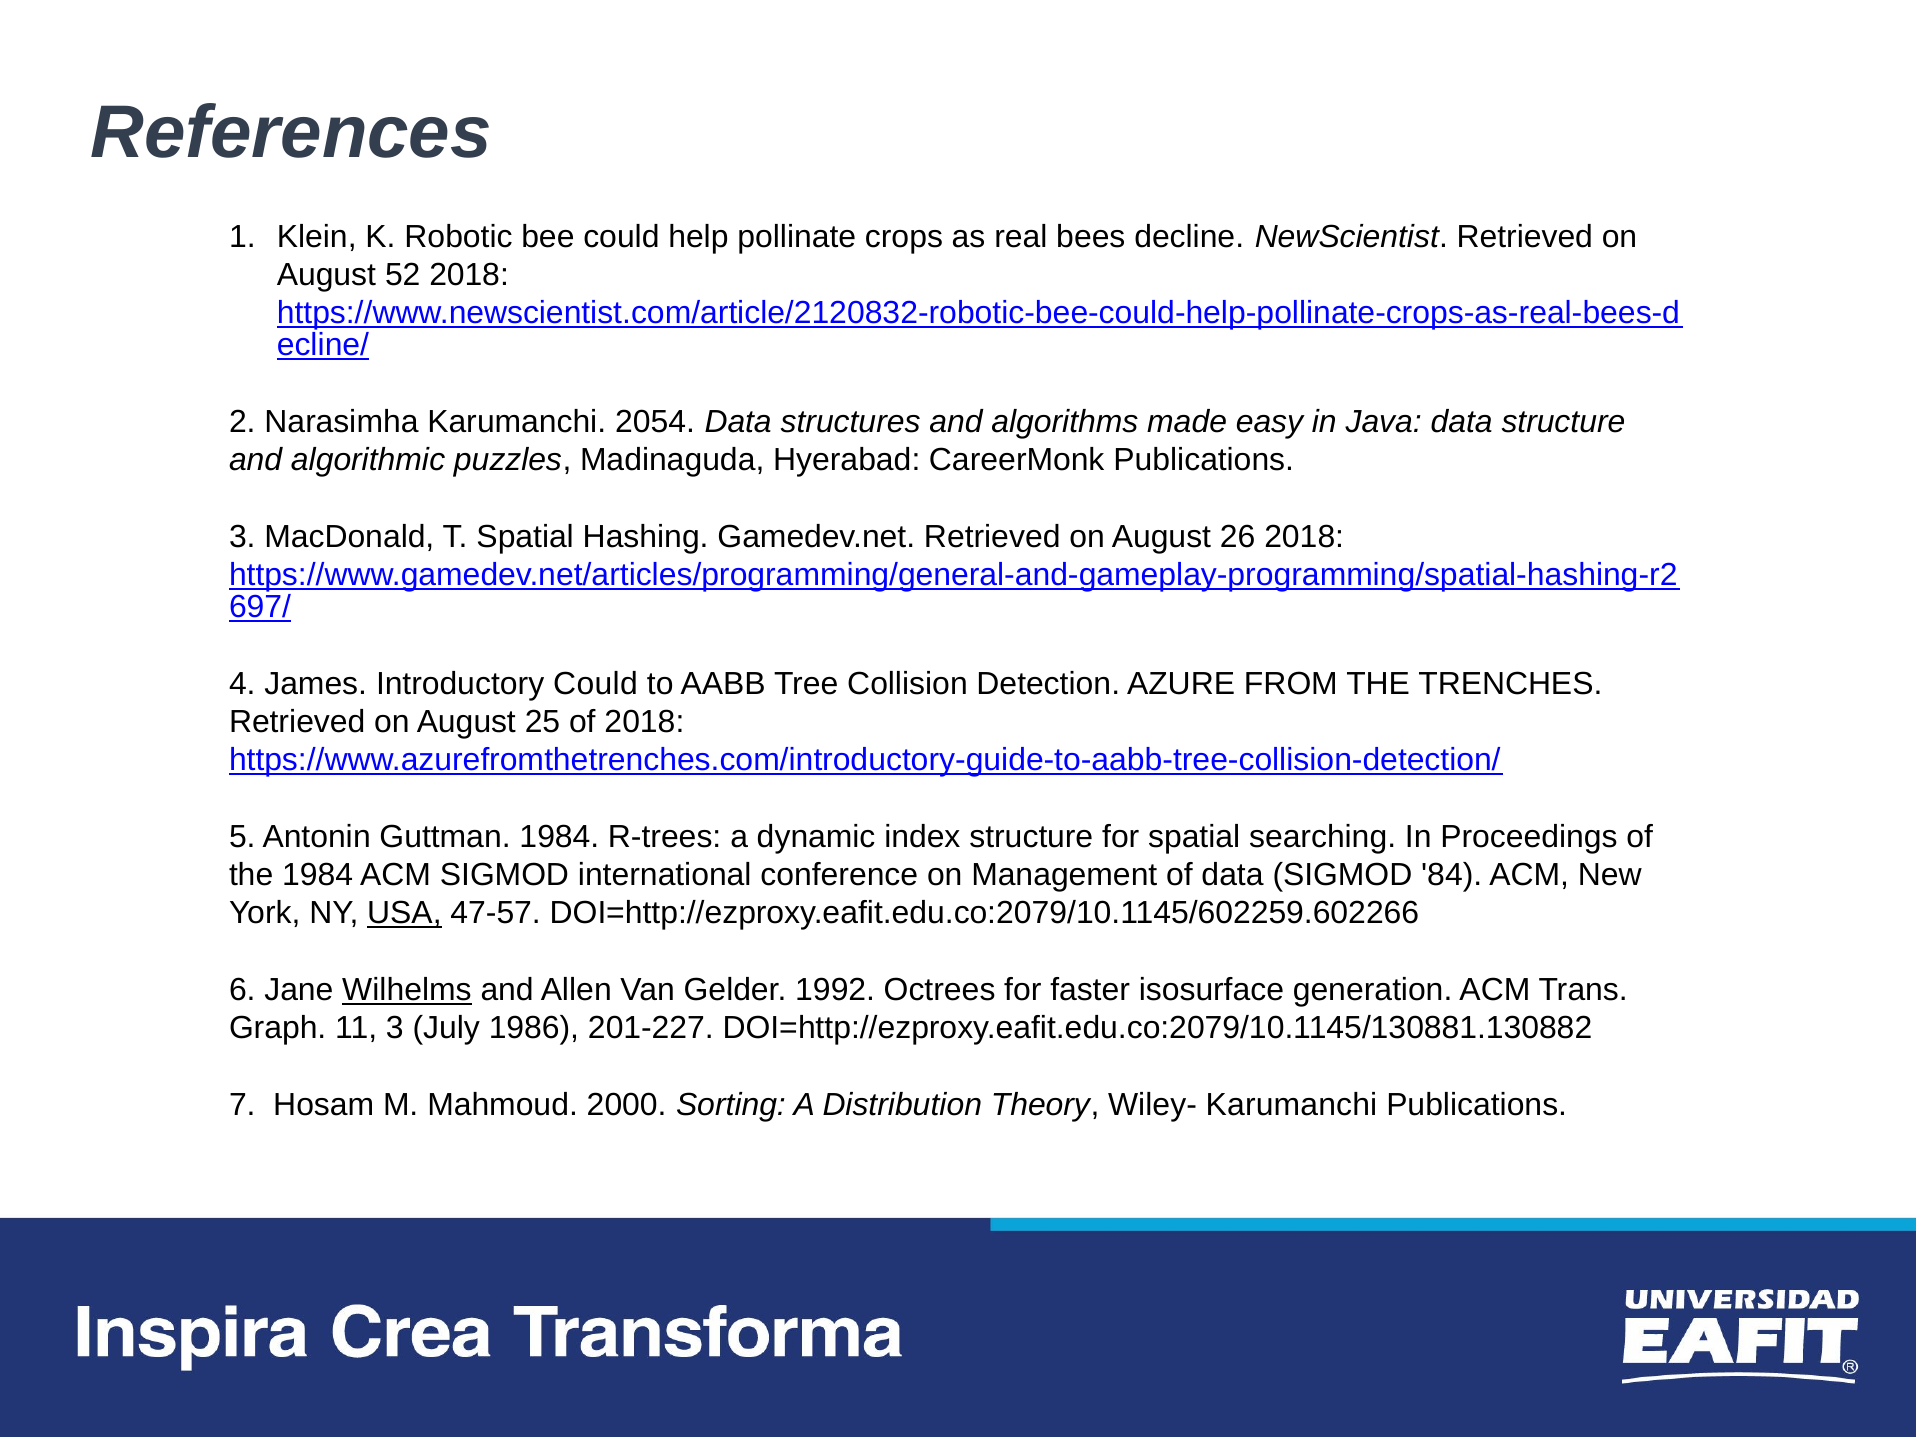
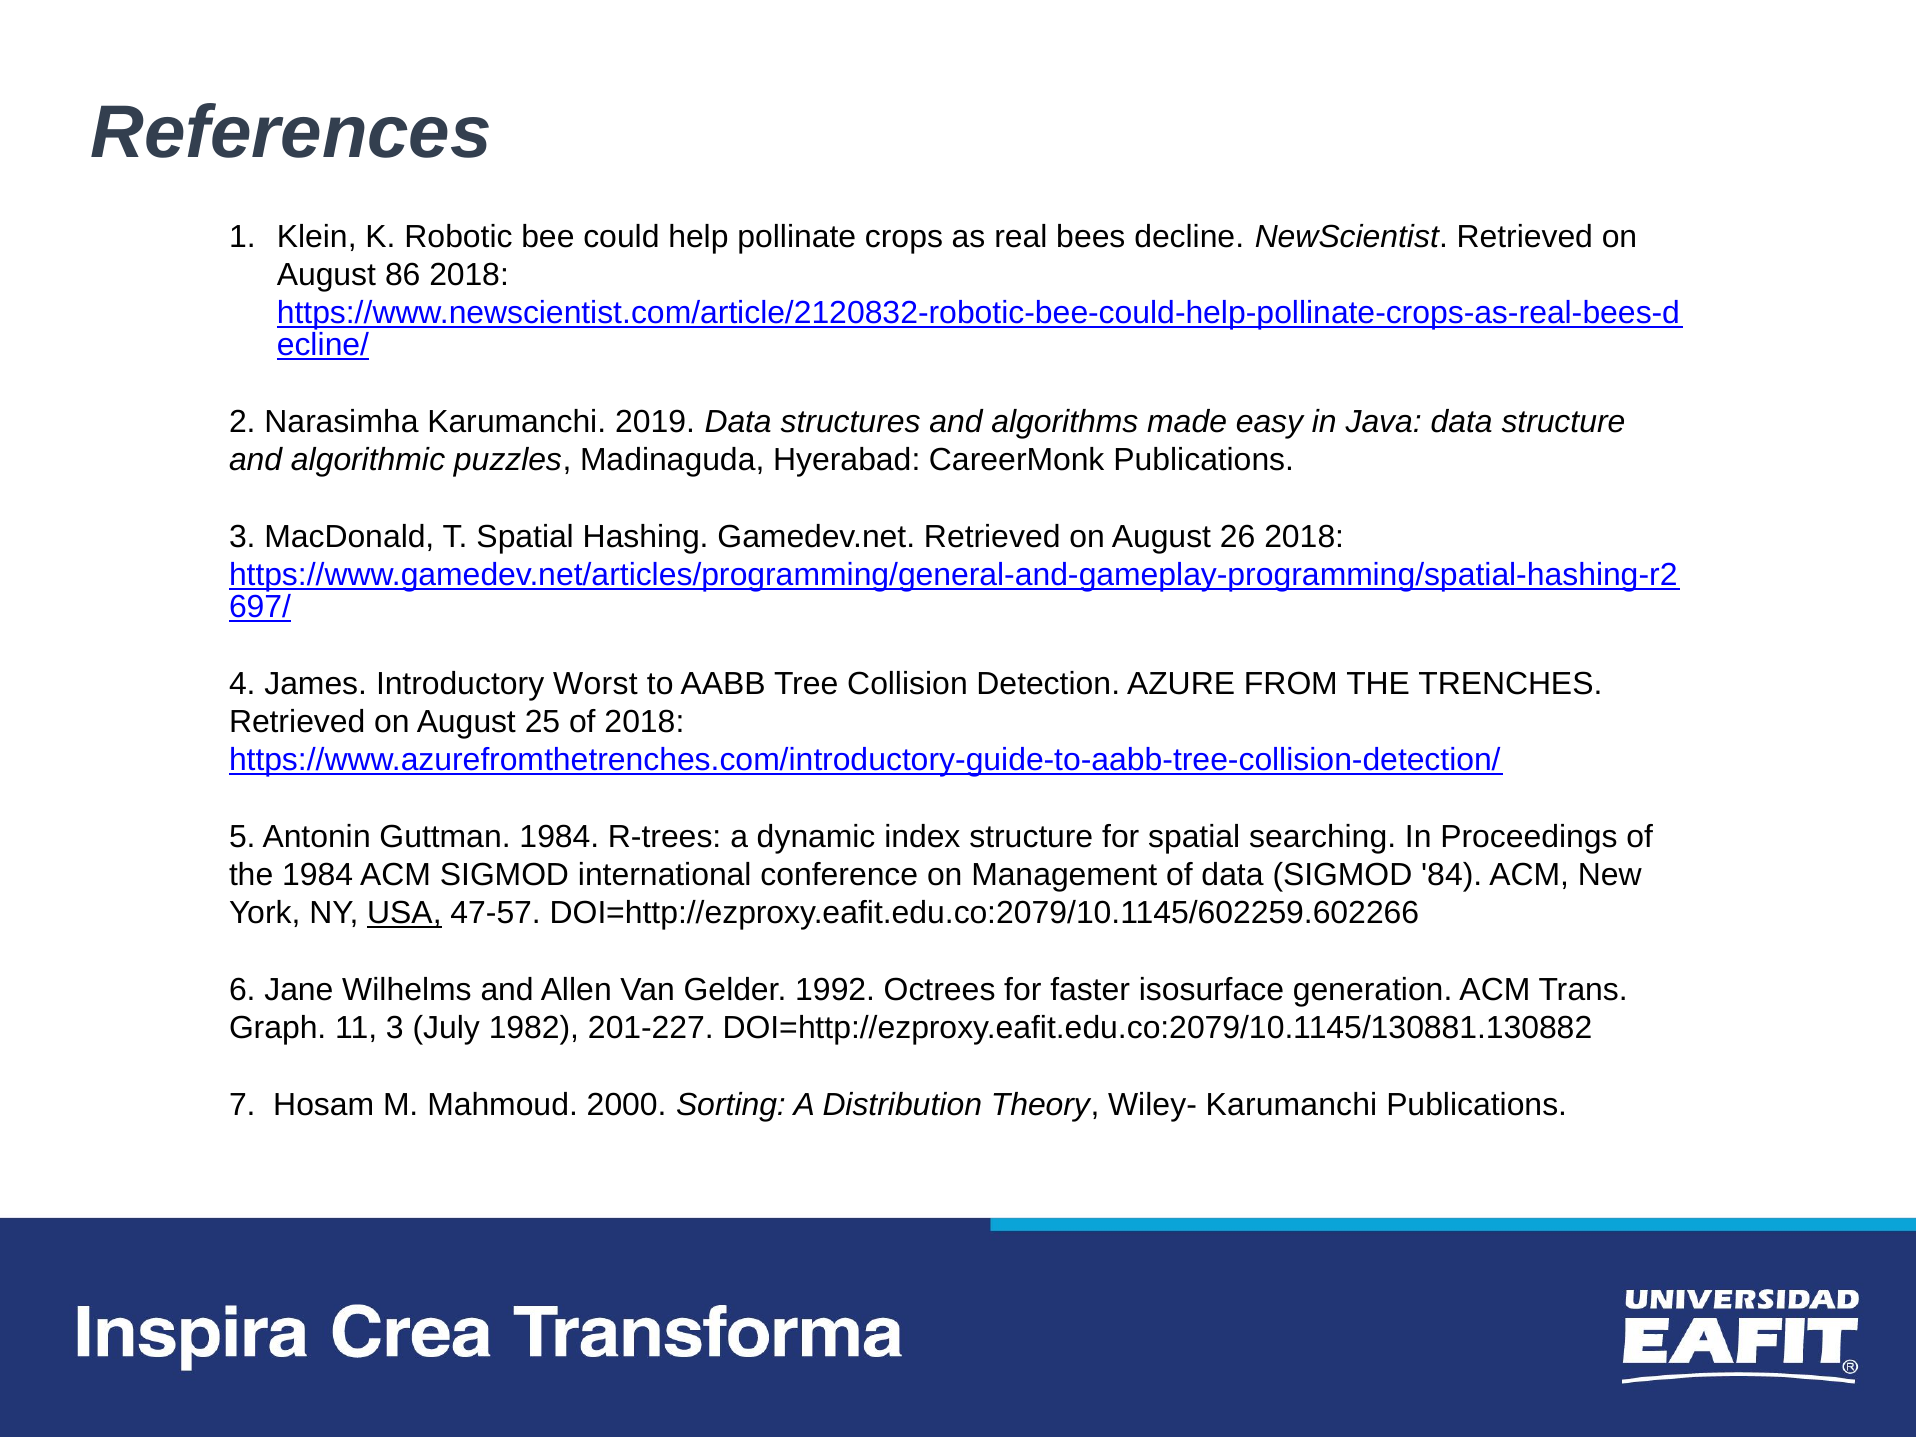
52: 52 -> 86
2054: 2054 -> 2019
Introductory Could: Could -> Worst
Wilhelms underline: present -> none
1986: 1986 -> 1982
